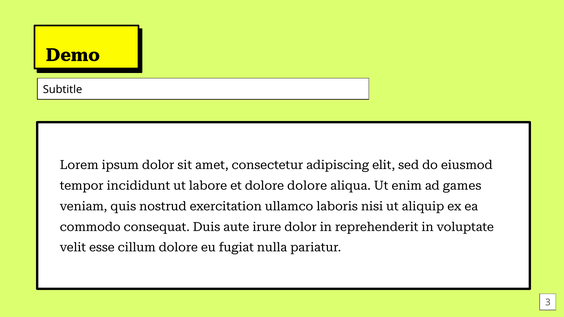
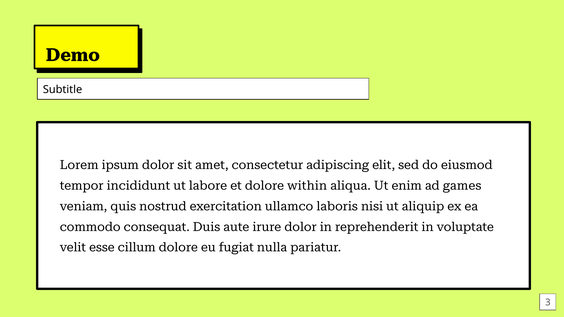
dolore dolore: dolore -> within
